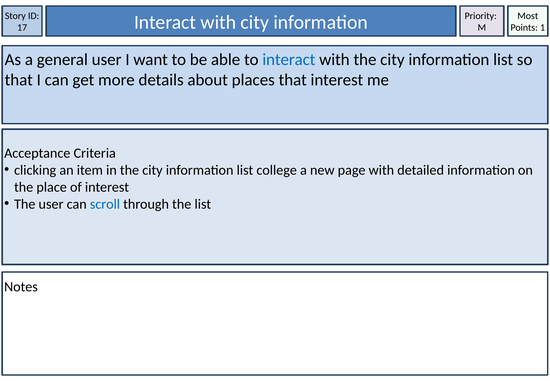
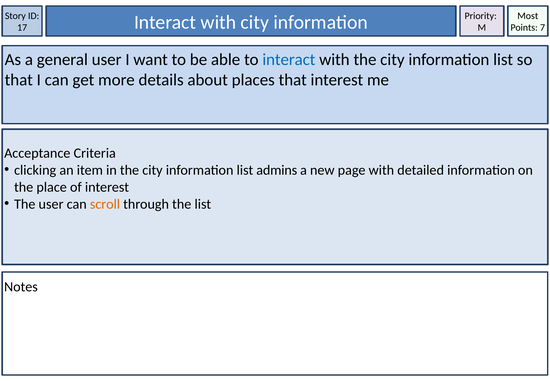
1: 1 -> 7
college: college -> admins
scroll colour: blue -> orange
